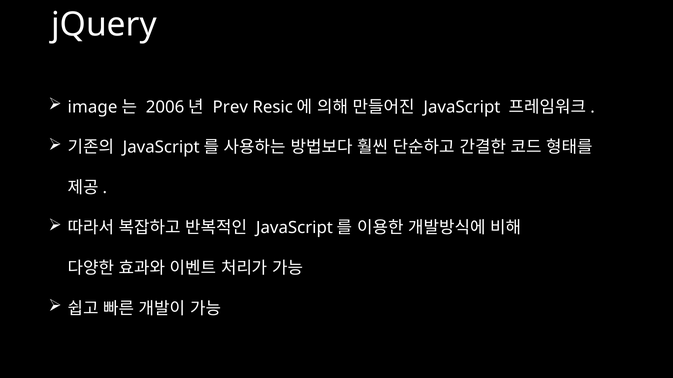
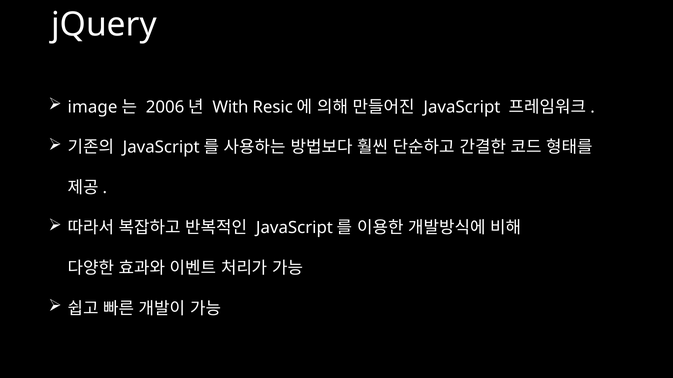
Prev: Prev -> With
